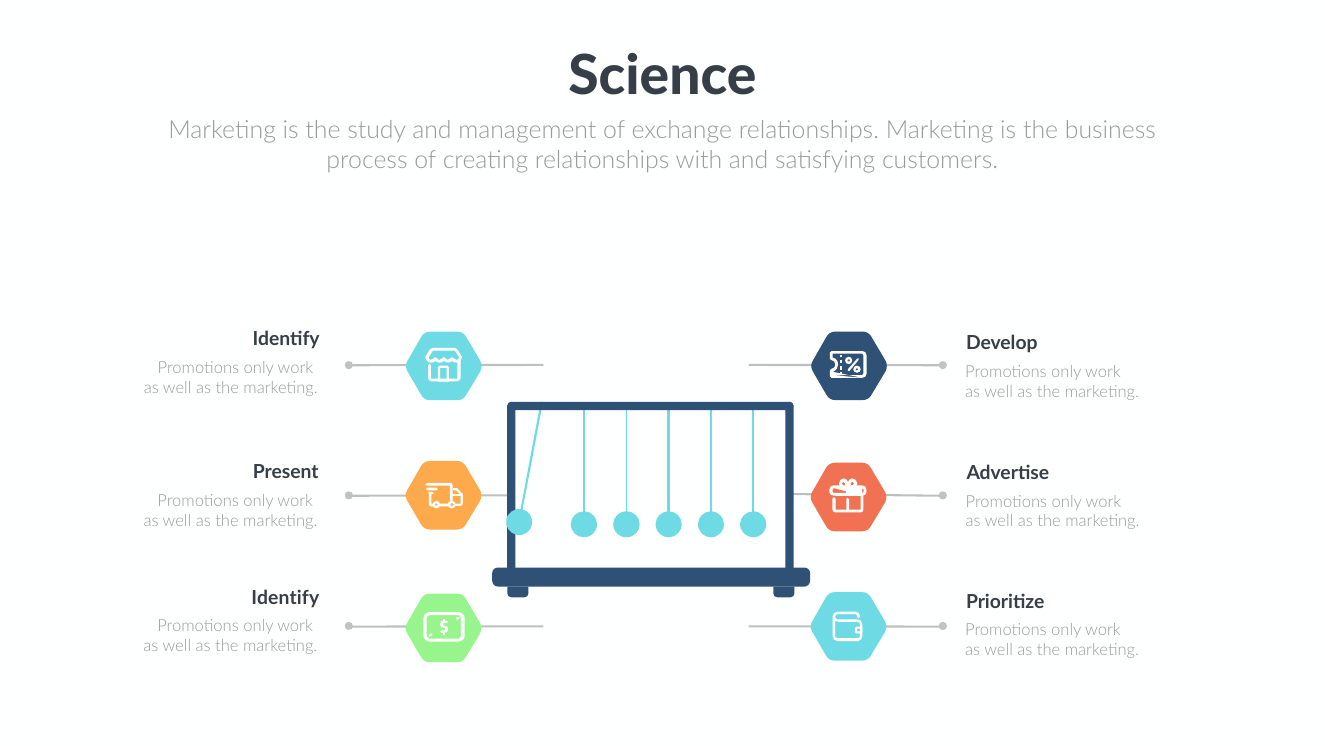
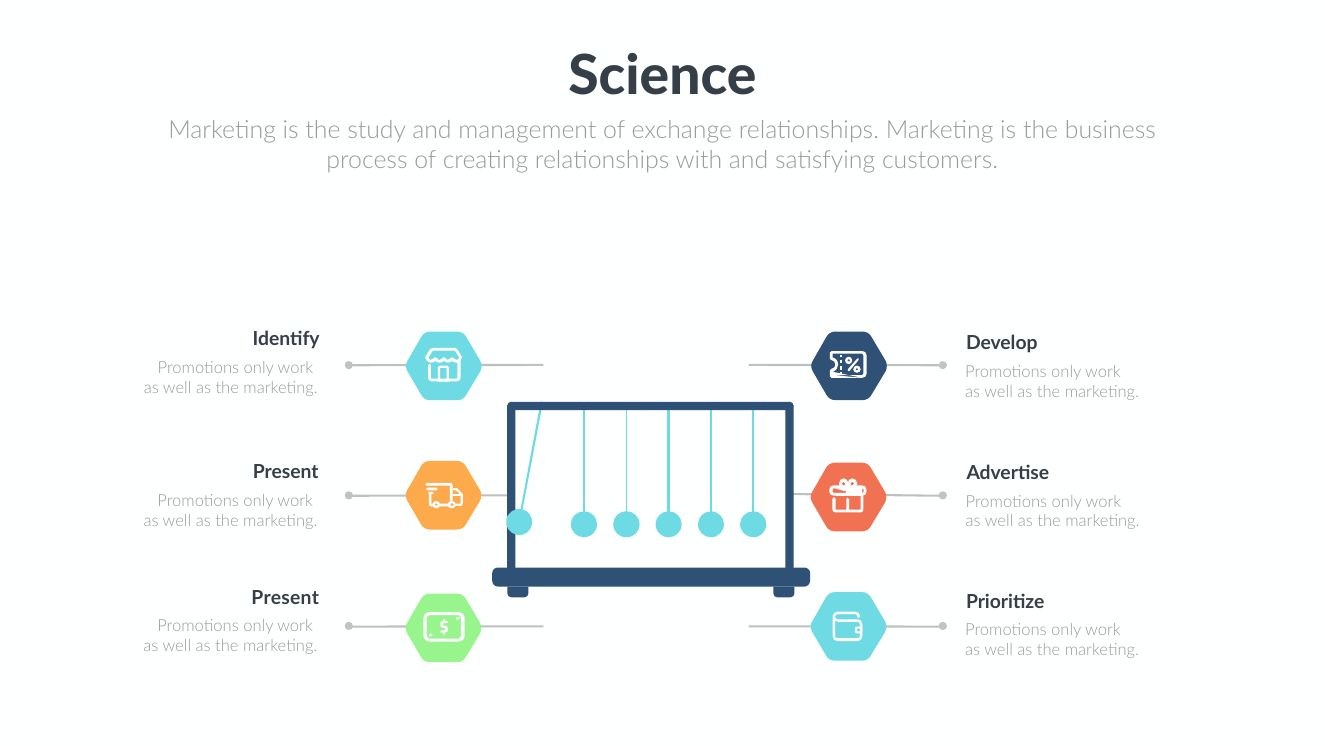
Identify at (285, 597): Identify -> Present
